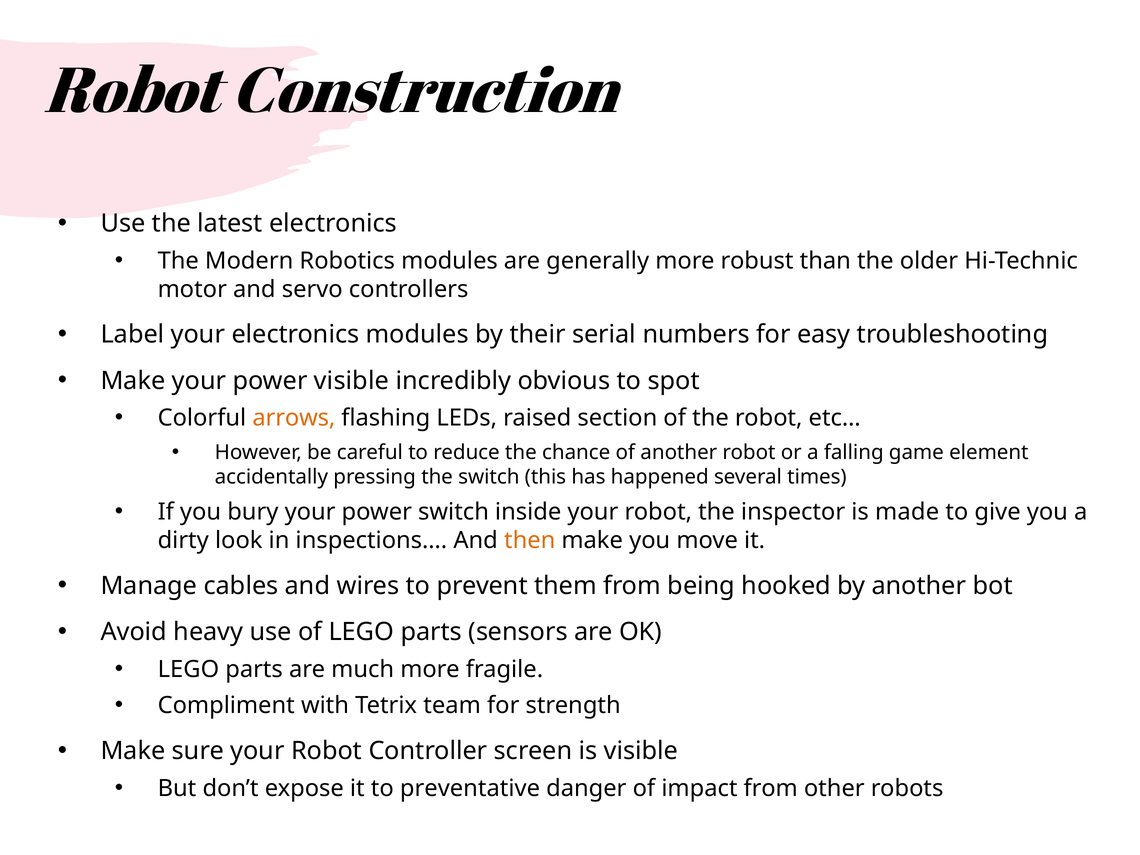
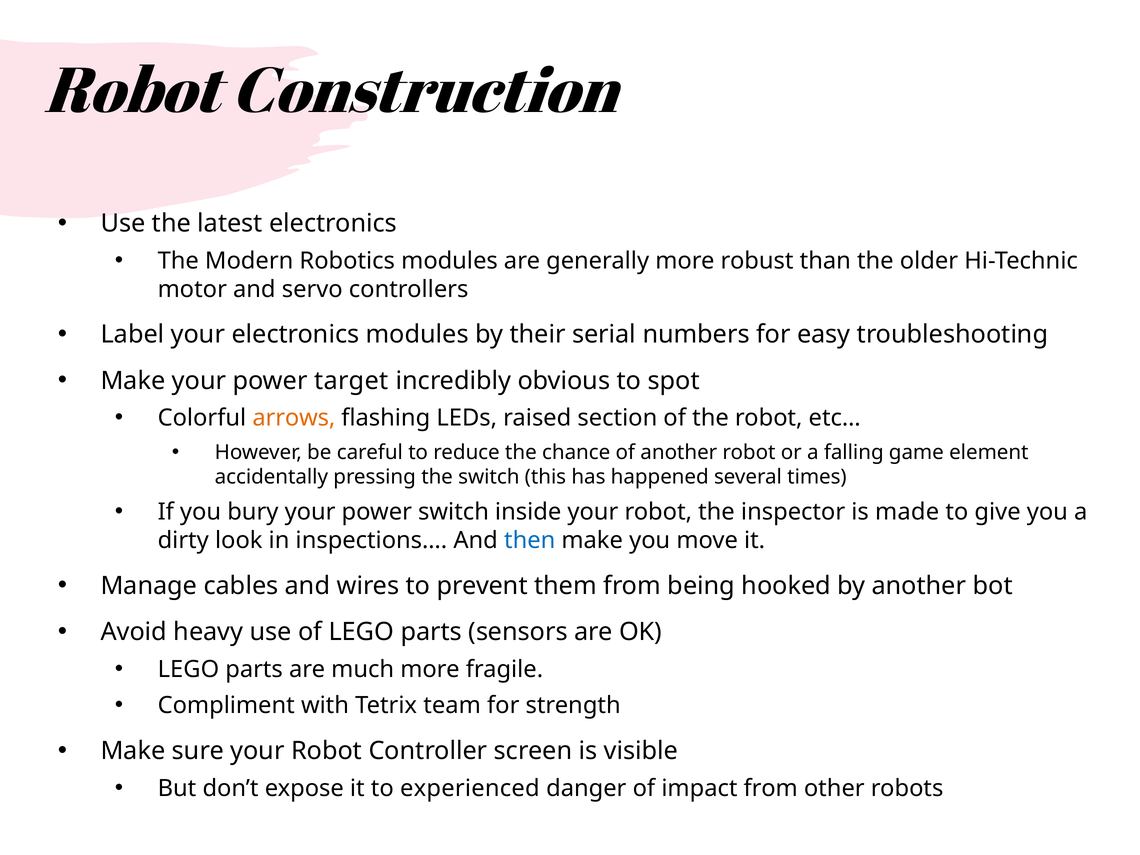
power visible: visible -> target
then colour: orange -> blue
preventative: preventative -> experienced
